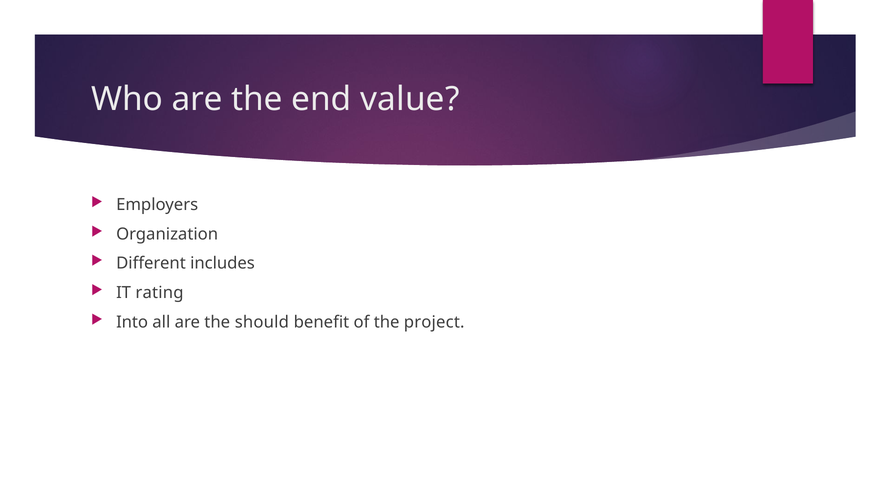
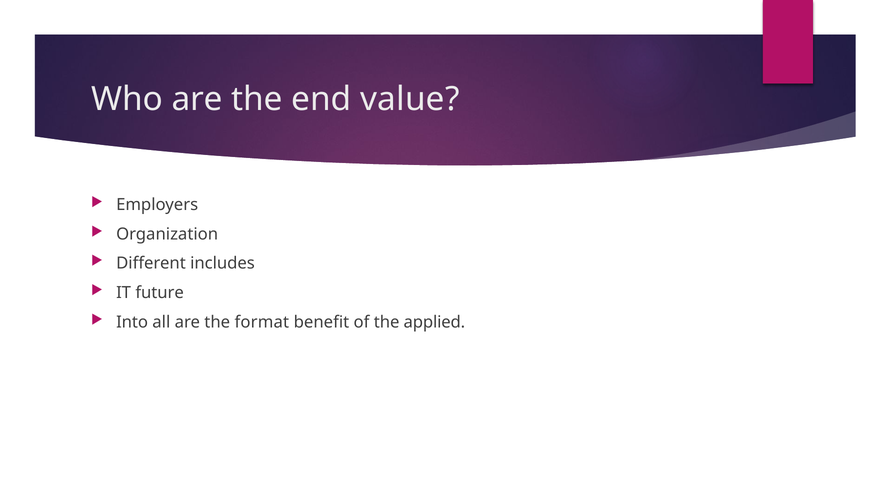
rating: rating -> future
should: should -> format
project: project -> applied
